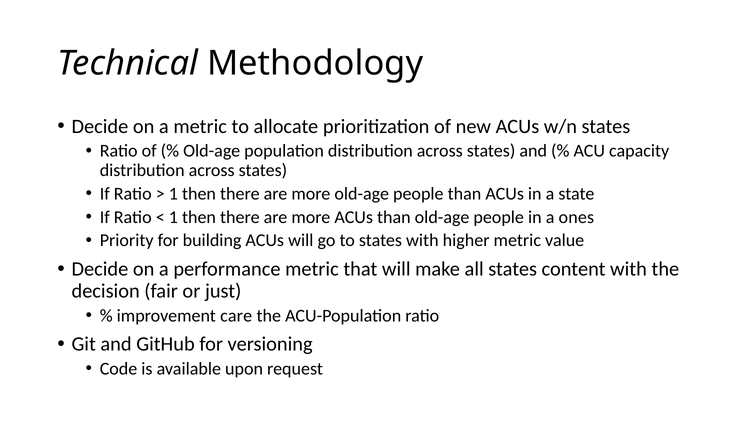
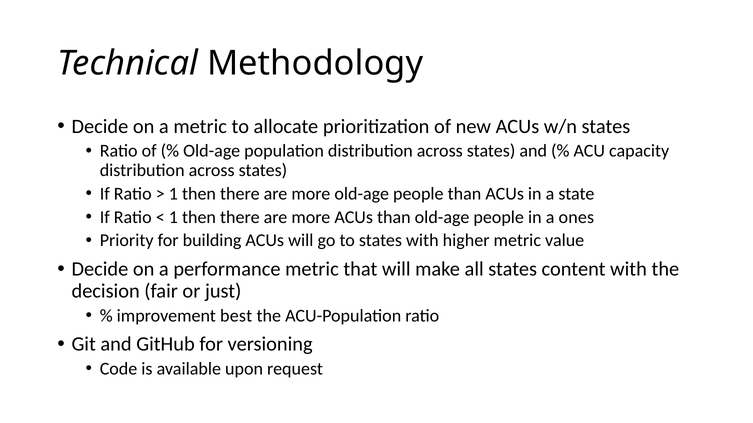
care: care -> best
